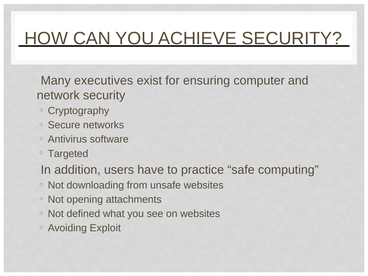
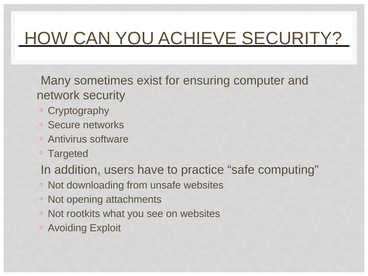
executives: executives -> sometimes
defined: defined -> rootkits
